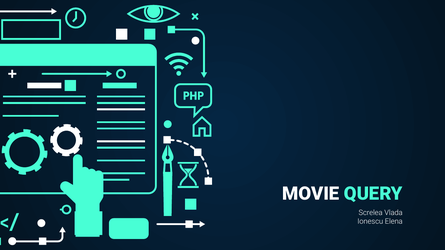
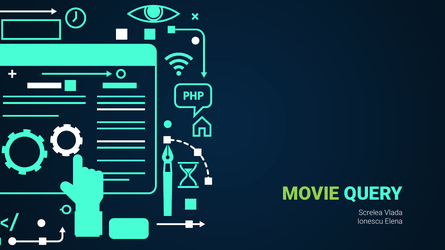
MOVIE colour: white -> light green
